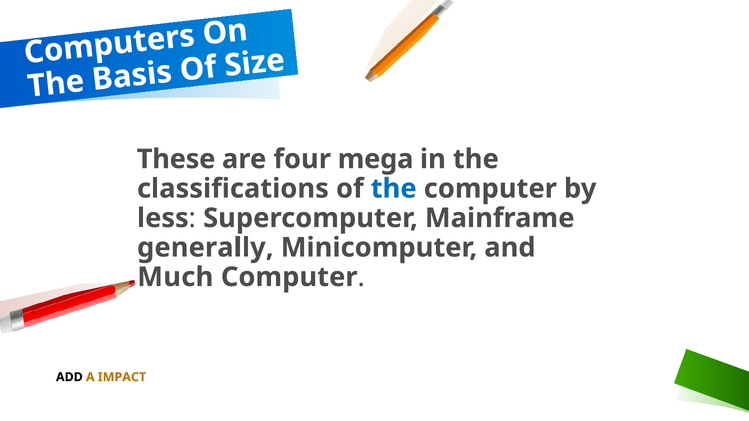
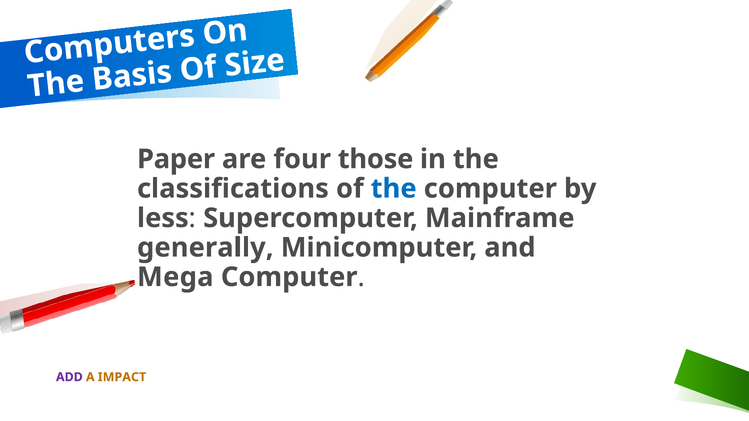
These: These -> Paper
mega: mega -> those
Much: Much -> Mega
ADD colour: black -> purple
